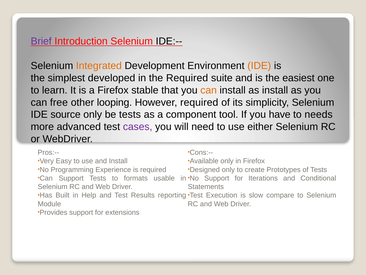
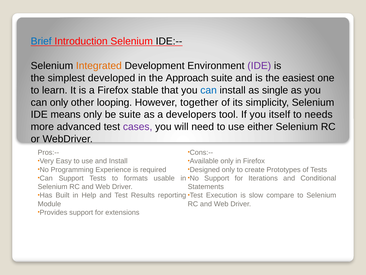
Brief colour: purple -> blue
IDE at (259, 66) colour: orange -> purple
the Required: Required -> Approach
can at (209, 90) colour: orange -> blue
as install: install -> single
can free: free -> only
However required: required -> together
source: source -> means
be tests: tests -> suite
component: component -> developers
have: have -> itself
